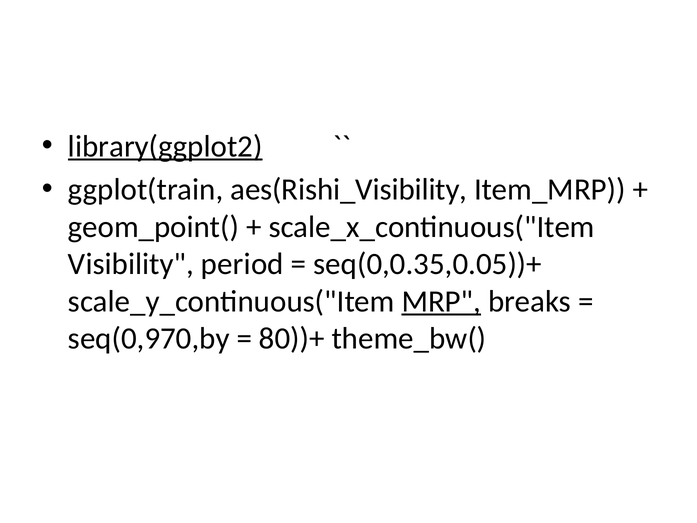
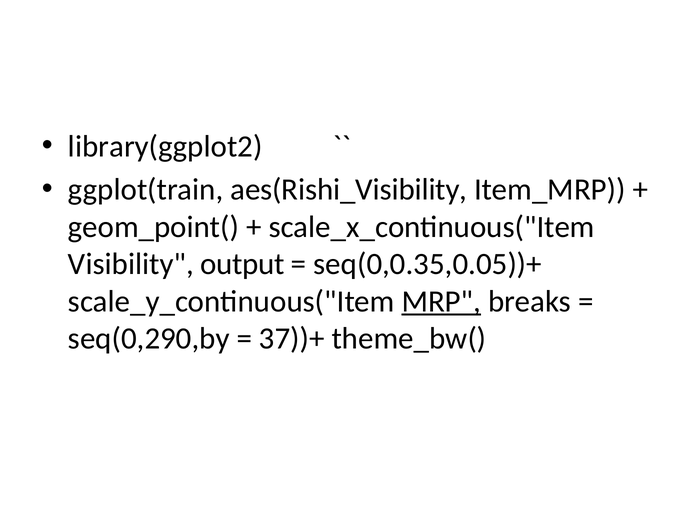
library(ggplot2 underline: present -> none
period: period -> output
seq(0,970,by: seq(0,970,by -> seq(0,290,by
80))+: 80))+ -> 37))+
